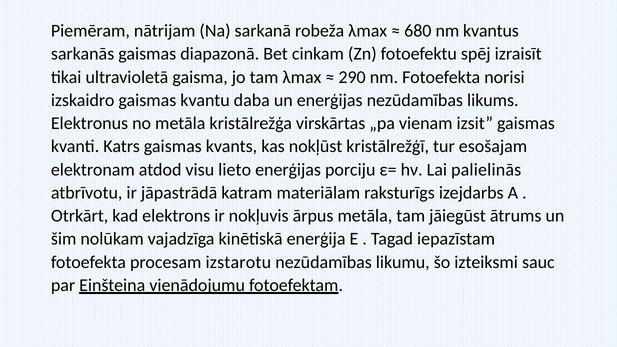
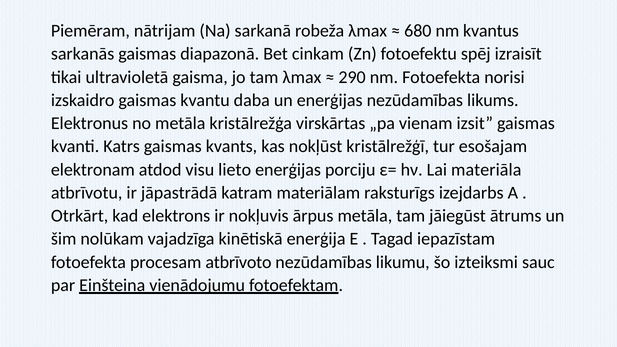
palielinās: palielinās -> materiāla
izstarotu: izstarotu -> atbrīvoto
